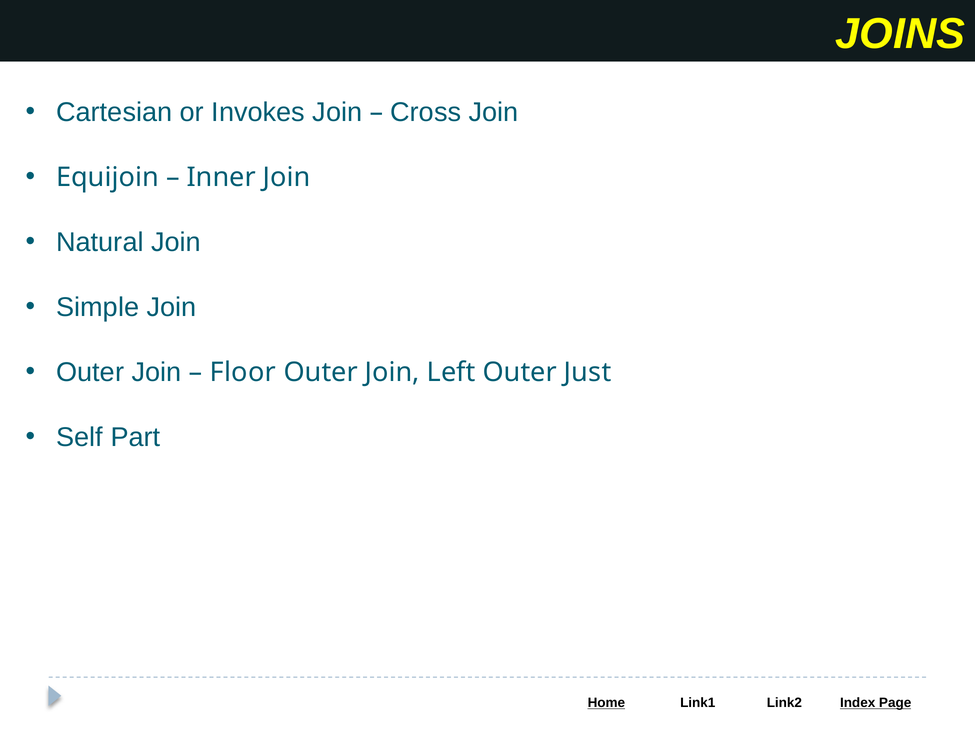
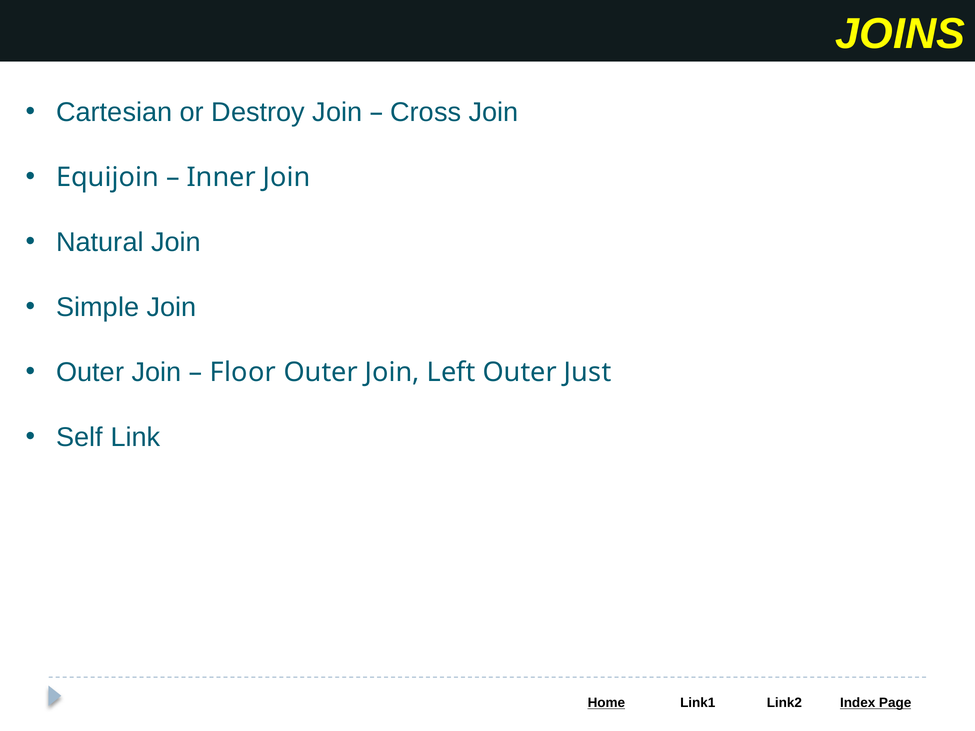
Invokes: Invokes -> Destroy
Part: Part -> Link
